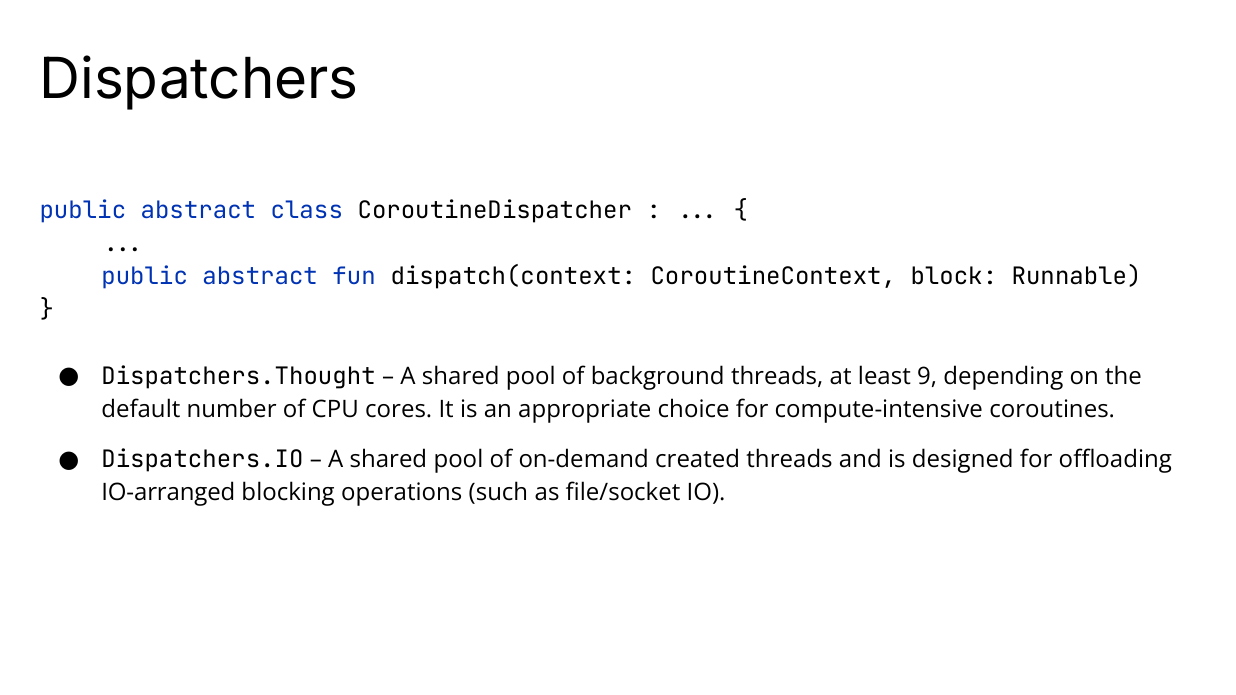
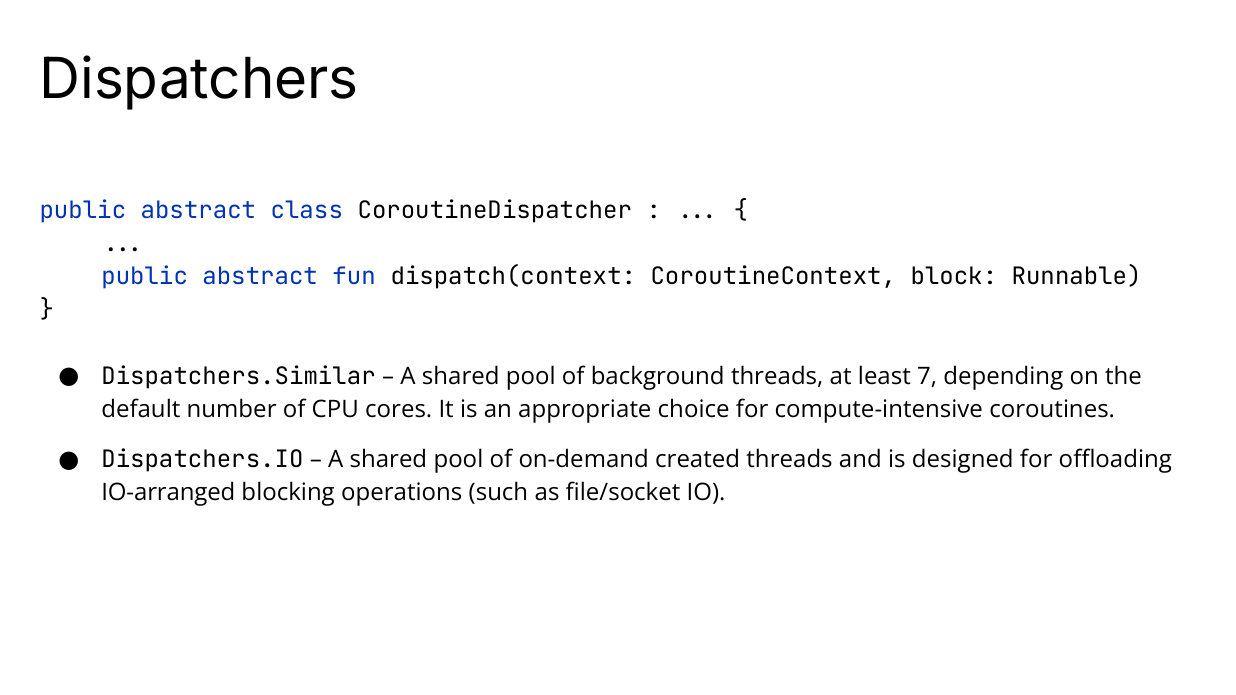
Dispatchers.Thought: Dispatchers.Thought -> Dispatchers.Similar
9: 9 -> 7
